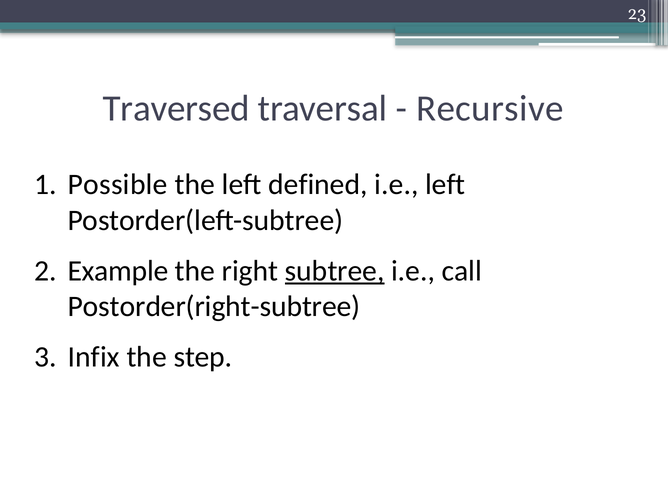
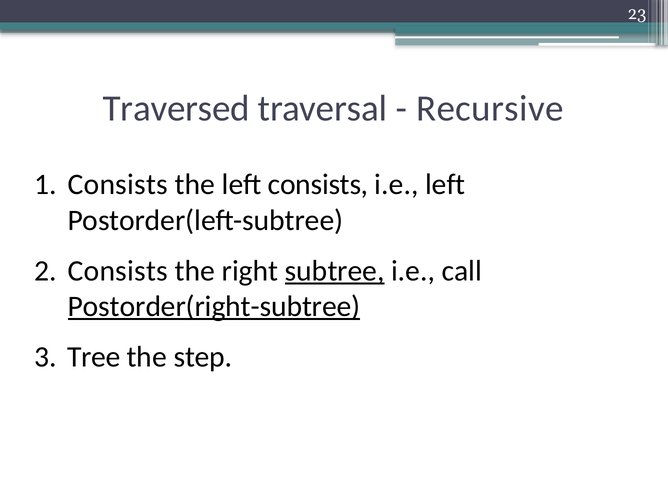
Possible at (118, 185): Possible -> Consists
left defined: defined -> consists
Example at (118, 271): Example -> Consists
Postorder(right-subtree underline: none -> present
Infix: Infix -> Tree
